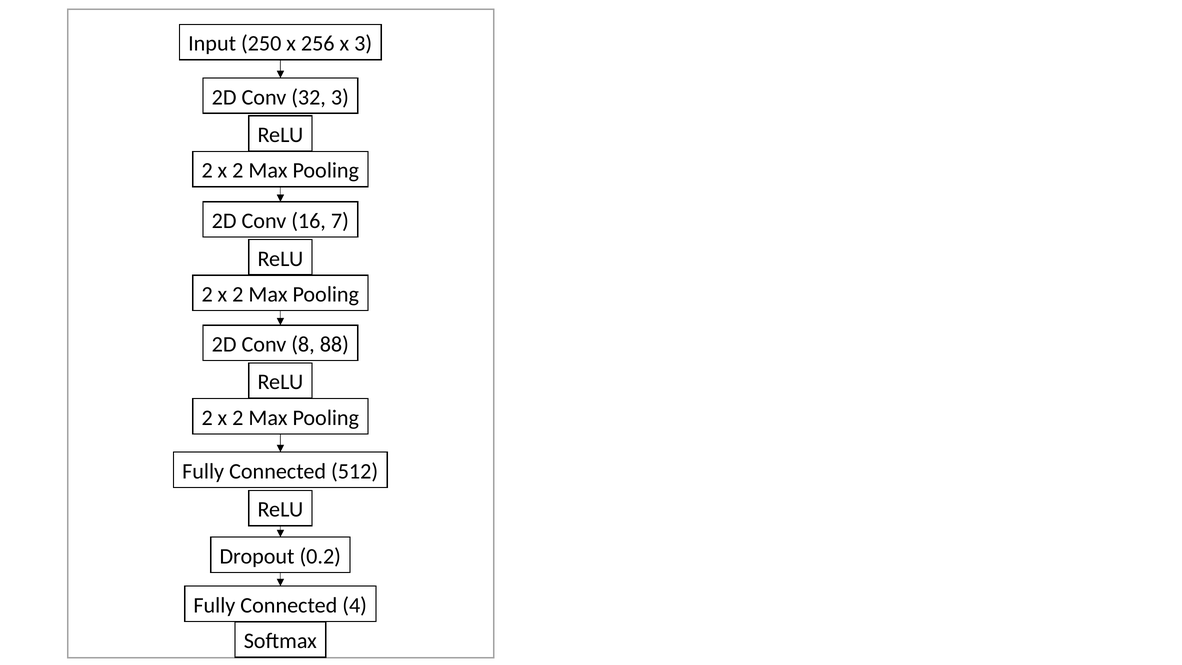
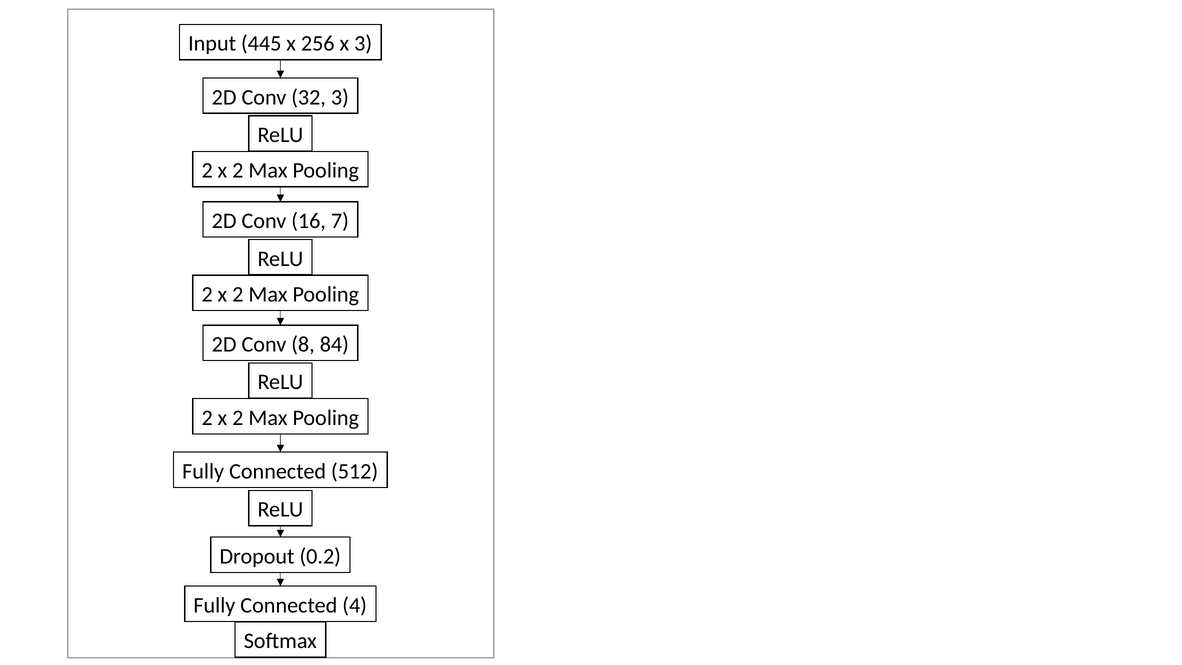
250: 250 -> 445
88: 88 -> 84
